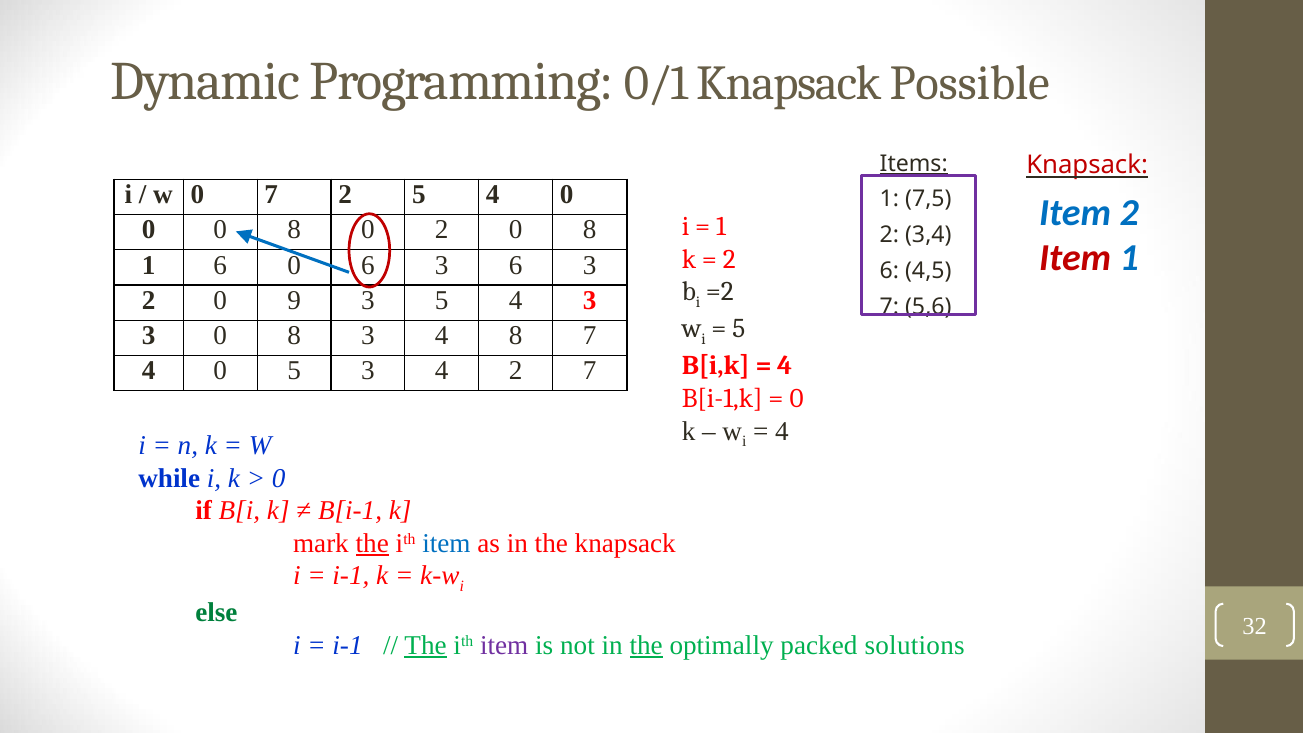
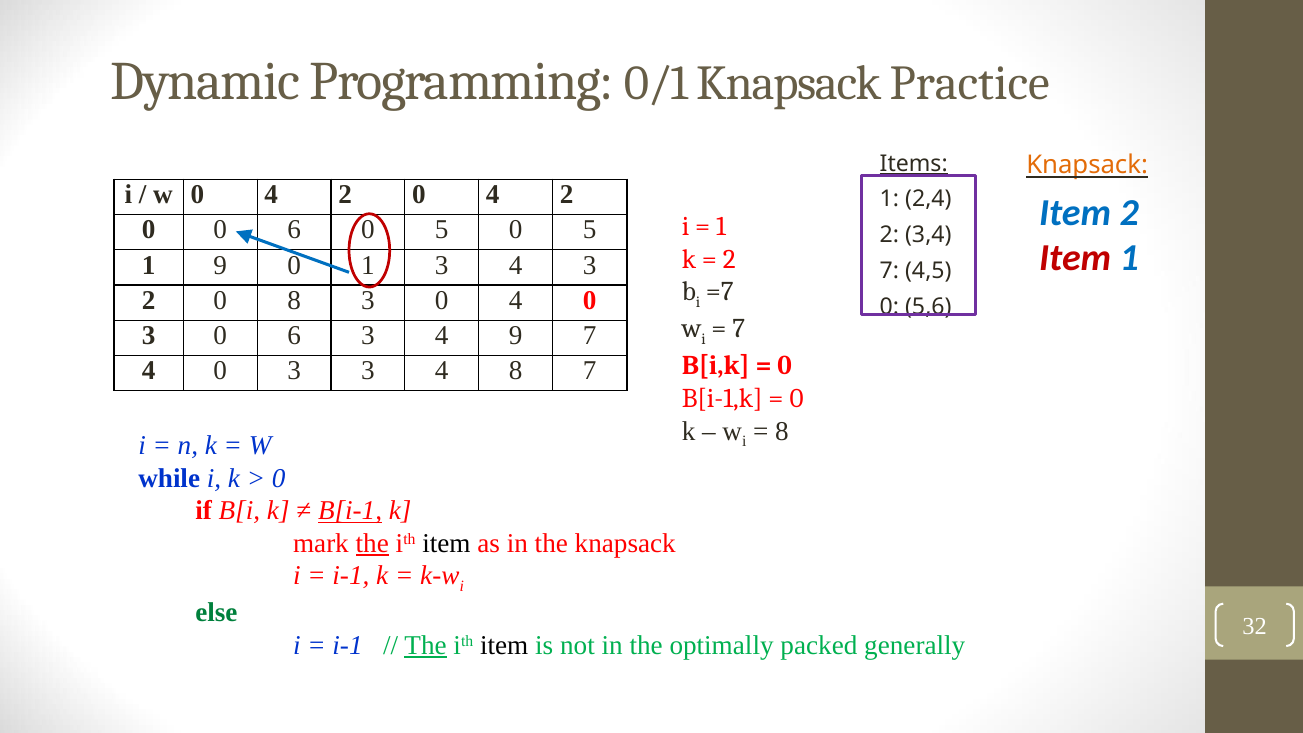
Possible: Possible -> Practice
Knapsack at (1087, 165) colour: red -> orange
w 0 7: 7 -> 4
5 at (419, 194): 5 -> 0
0 at (567, 194): 0 -> 2
7,5: 7,5 -> 2,4
0 0 8: 8 -> 6
2 at (442, 230): 2 -> 5
8 at (590, 230): 8 -> 5
1 6: 6 -> 9
0 6: 6 -> 1
6 at (516, 265): 6 -> 4
6 at (889, 271): 6 -> 7
=2: =2 -> =7
0 9: 9 -> 8
5 at (442, 300): 5 -> 0
3 at (590, 300): 3 -> 0
7 at (889, 307): 7 -> 0
5 at (739, 329): 5 -> 7
3 0 8: 8 -> 6
4 8: 8 -> 9
4 at (785, 366): 4 -> 0
5 at (294, 371): 5 -> 3
4 2: 2 -> 8
4 at (782, 431): 4 -> 8
B[i-1 underline: none -> present
item at (446, 543) colour: blue -> black
item at (504, 646) colour: purple -> black
the at (646, 646) underline: present -> none
solutions: solutions -> generally
